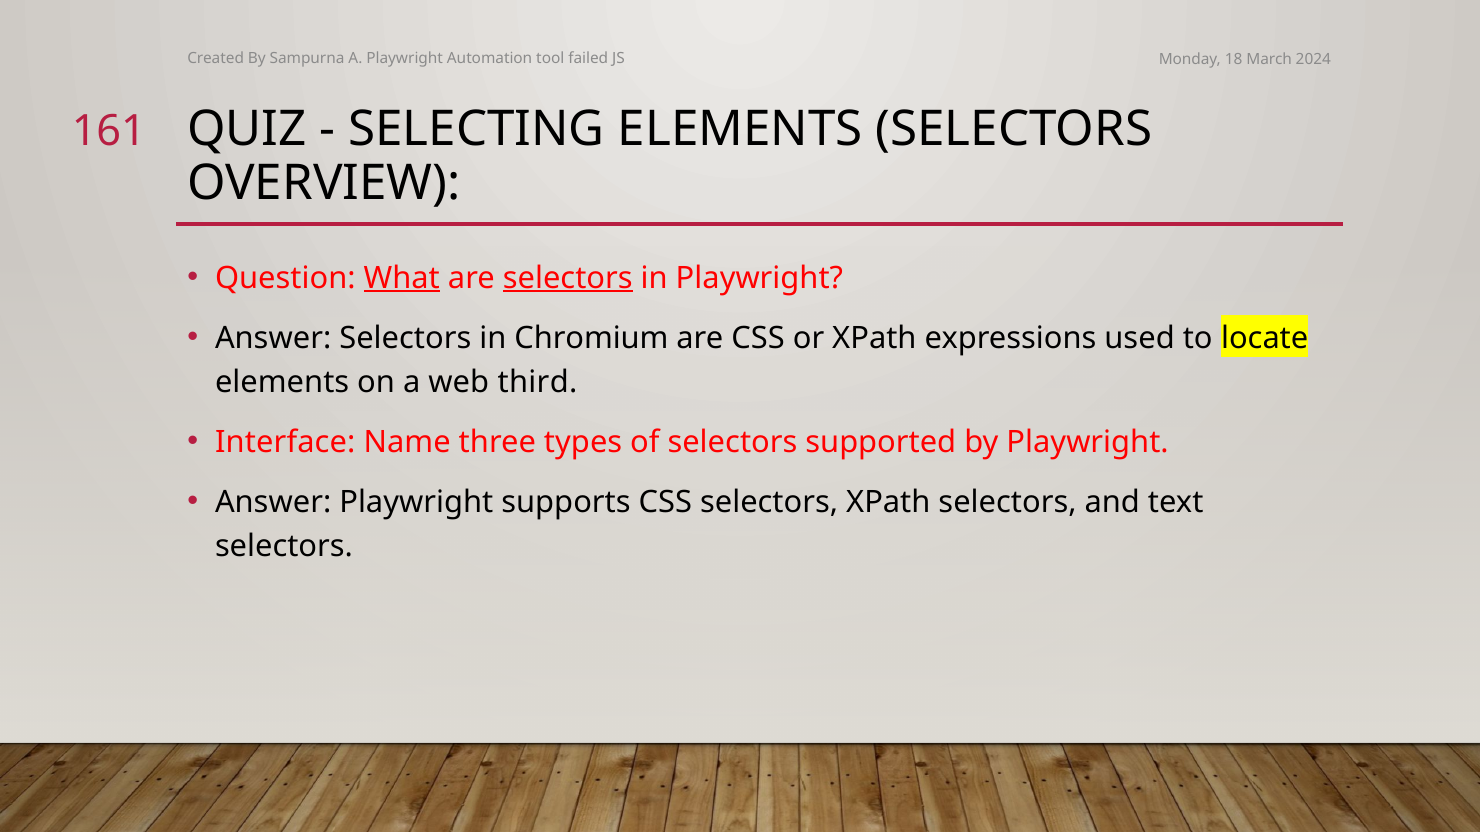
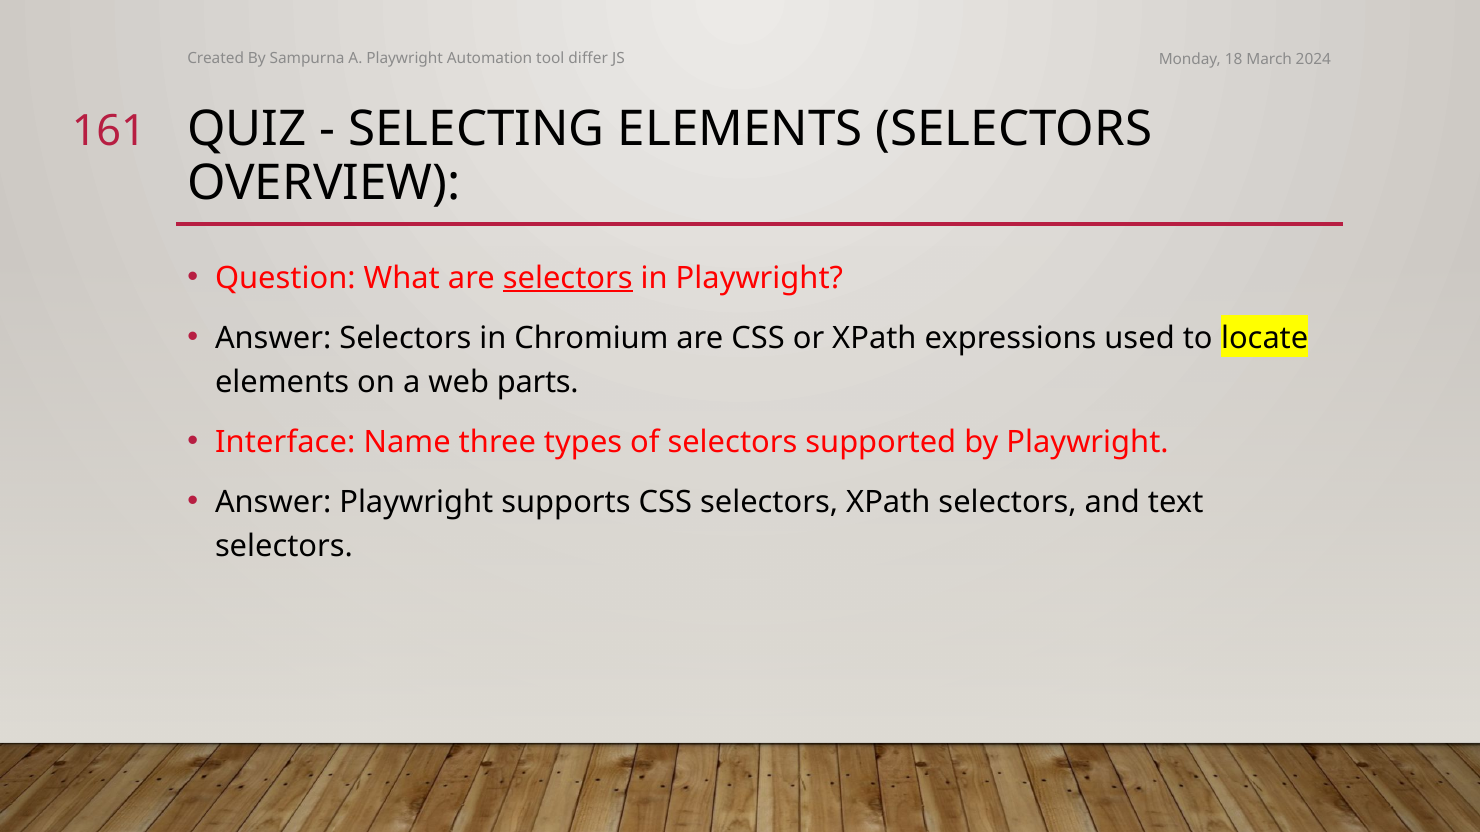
failed: failed -> differ
What underline: present -> none
third: third -> parts
